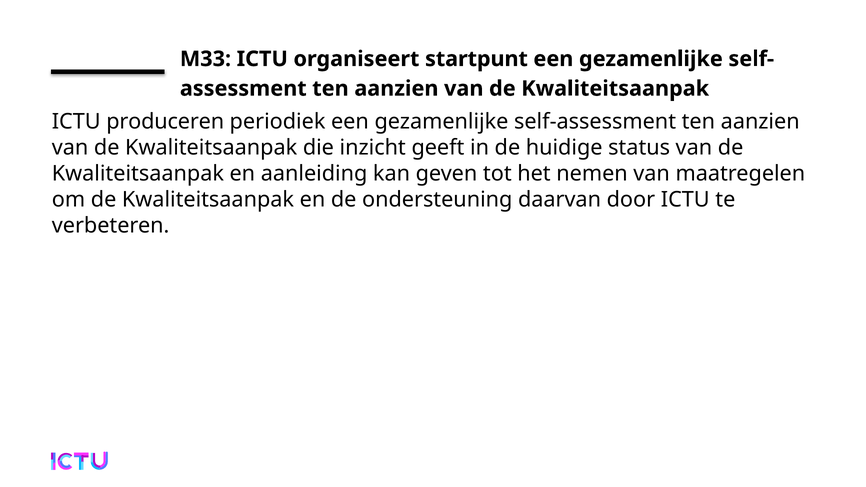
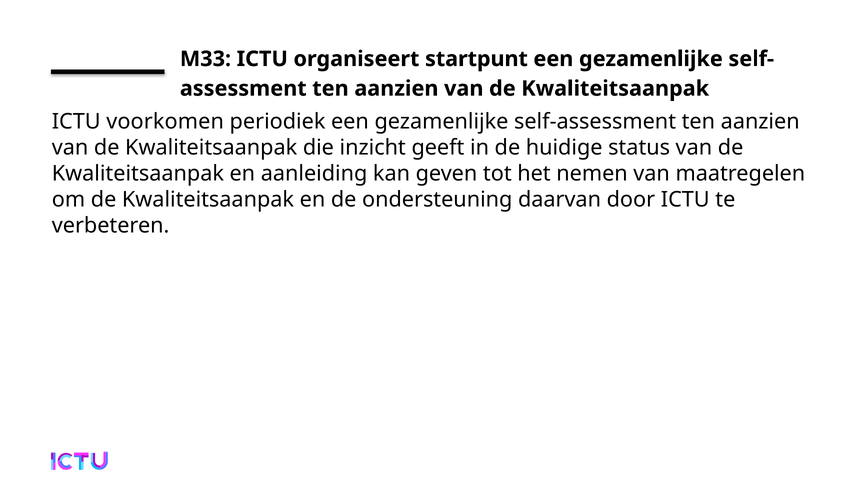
produceren: produceren -> voorkomen
